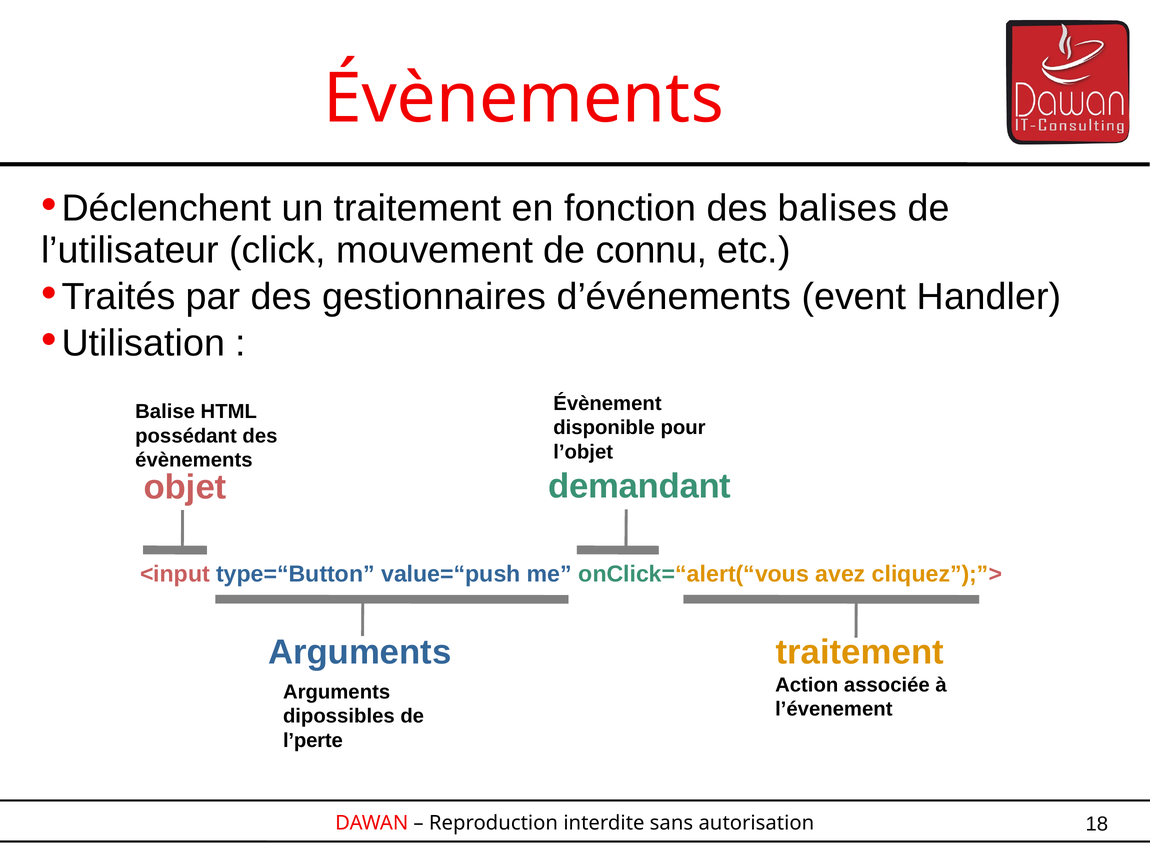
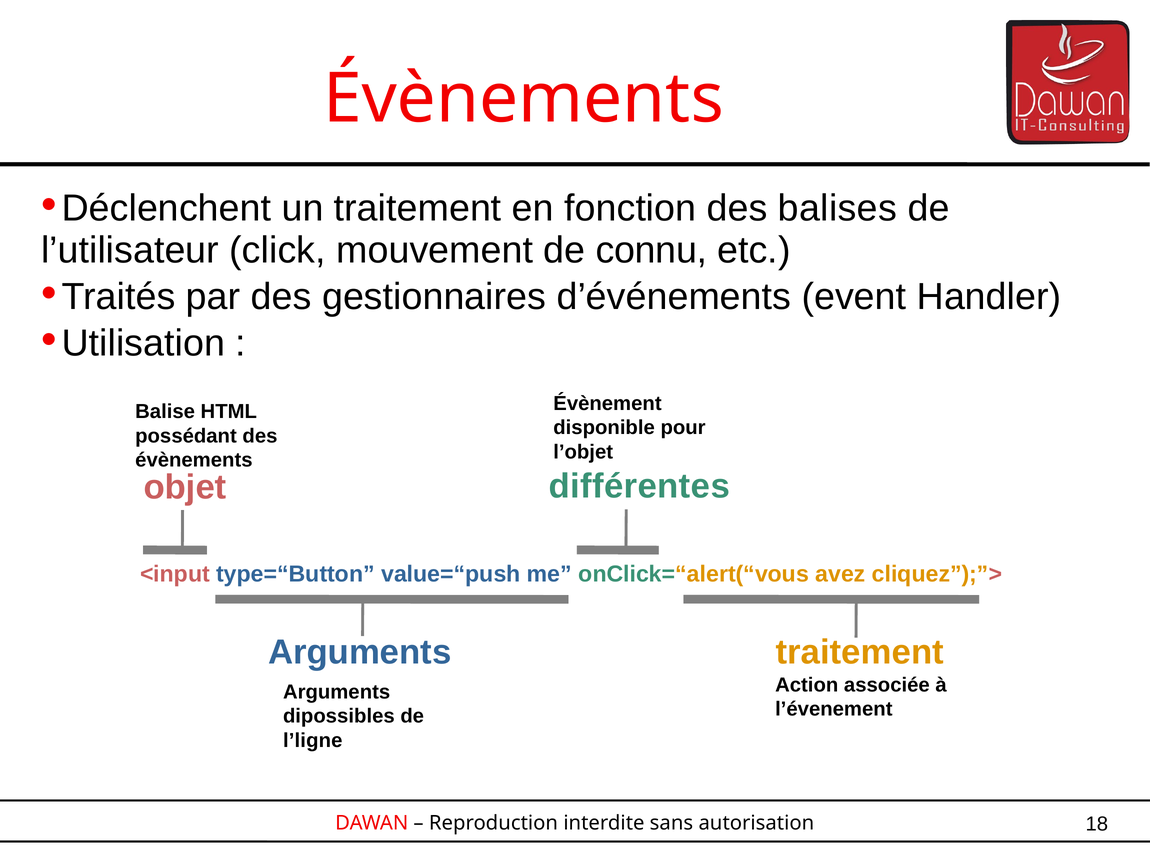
demandant: demandant -> différentes
l’perte: l’perte -> l’ligne
